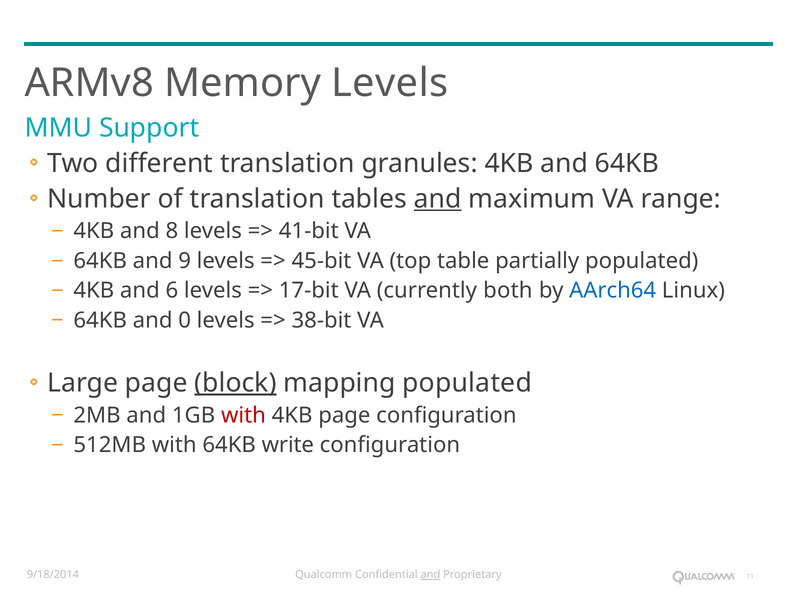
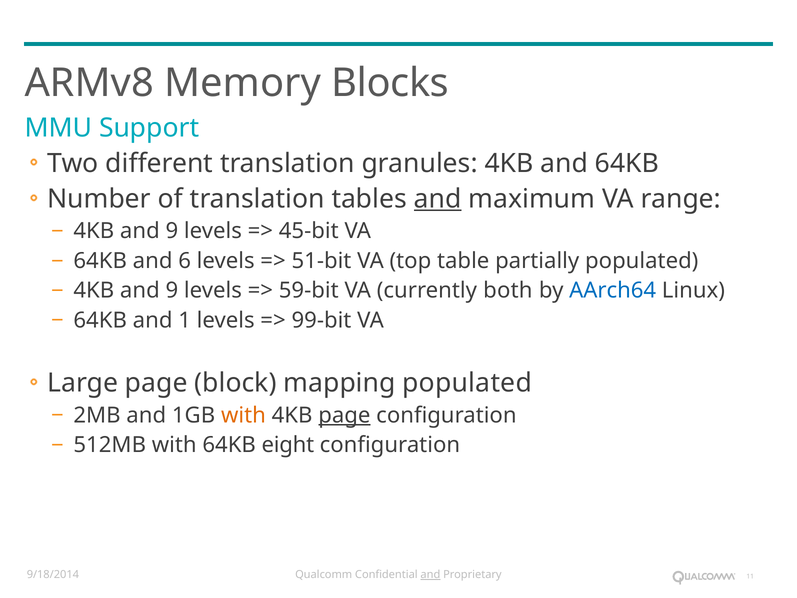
Memory Levels: Levels -> Blocks
8 at (172, 231): 8 -> 9
41-bit: 41-bit -> 45-bit
9: 9 -> 6
45-bit: 45-bit -> 51-bit
6 at (172, 290): 6 -> 9
17-bit: 17-bit -> 59-bit
0: 0 -> 1
38-bit: 38-bit -> 99-bit
block underline: present -> none
with at (243, 415) colour: red -> orange
page at (344, 415) underline: none -> present
write: write -> eight
